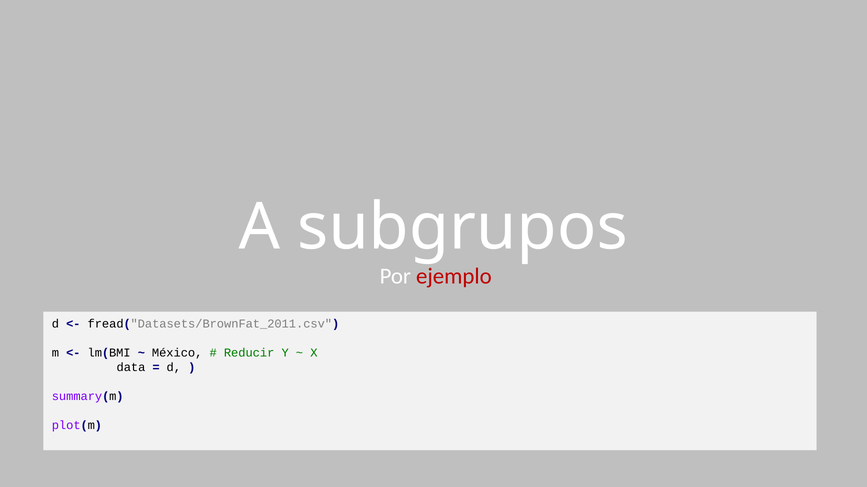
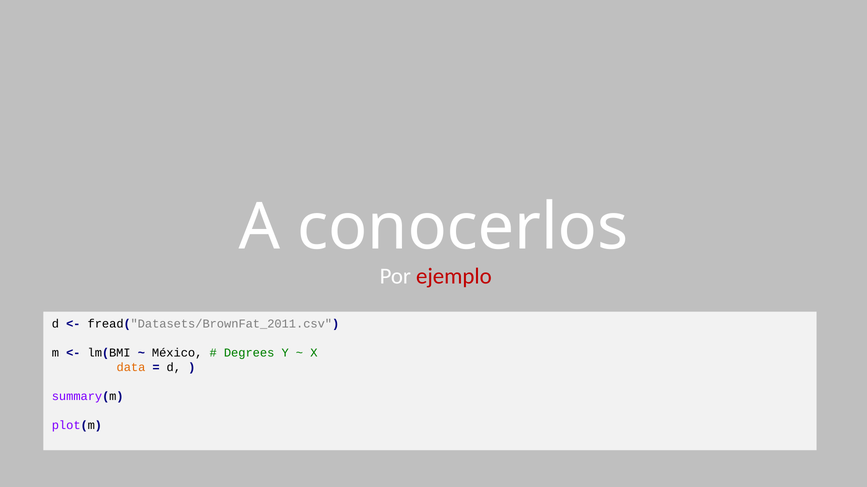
subgrupos: subgrupos -> conocerlos
Reducir: Reducir -> Degrees
data colour: black -> orange
